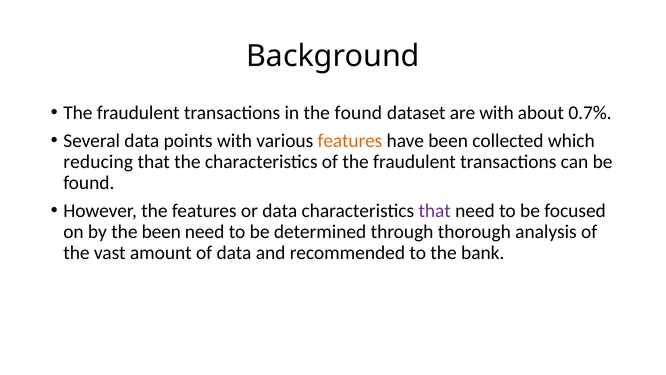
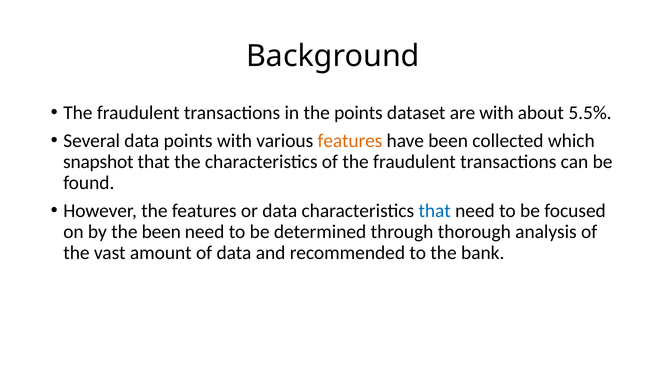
the found: found -> points
0.7%: 0.7% -> 5.5%
reducing: reducing -> snapshot
that at (435, 210) colour: purple -> blue
